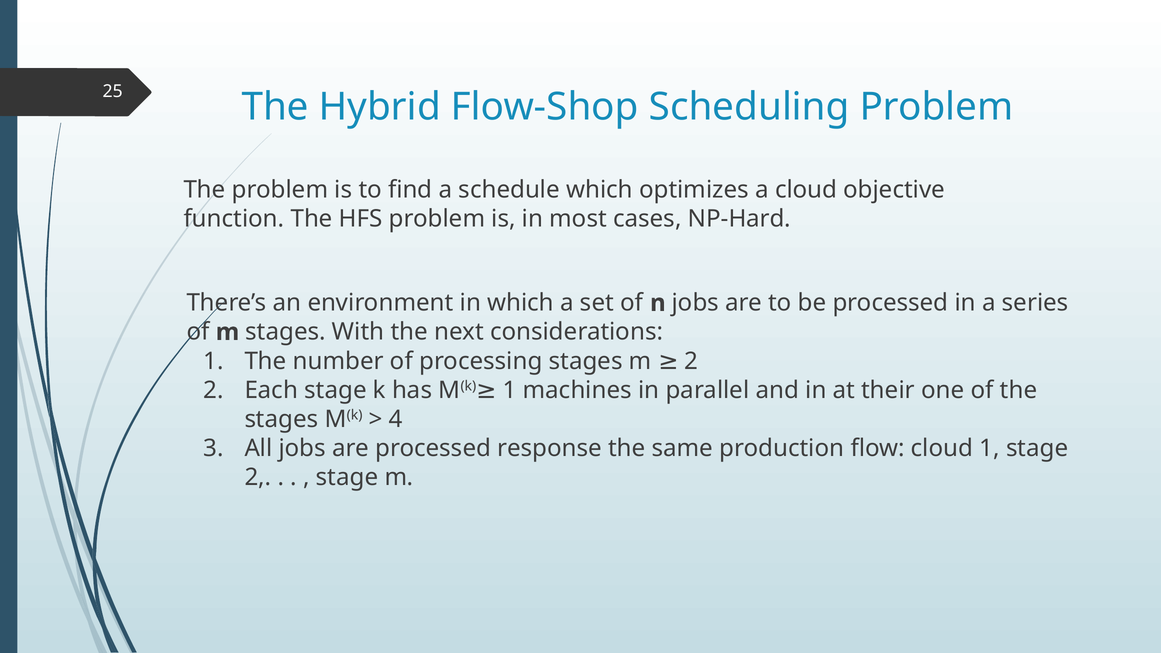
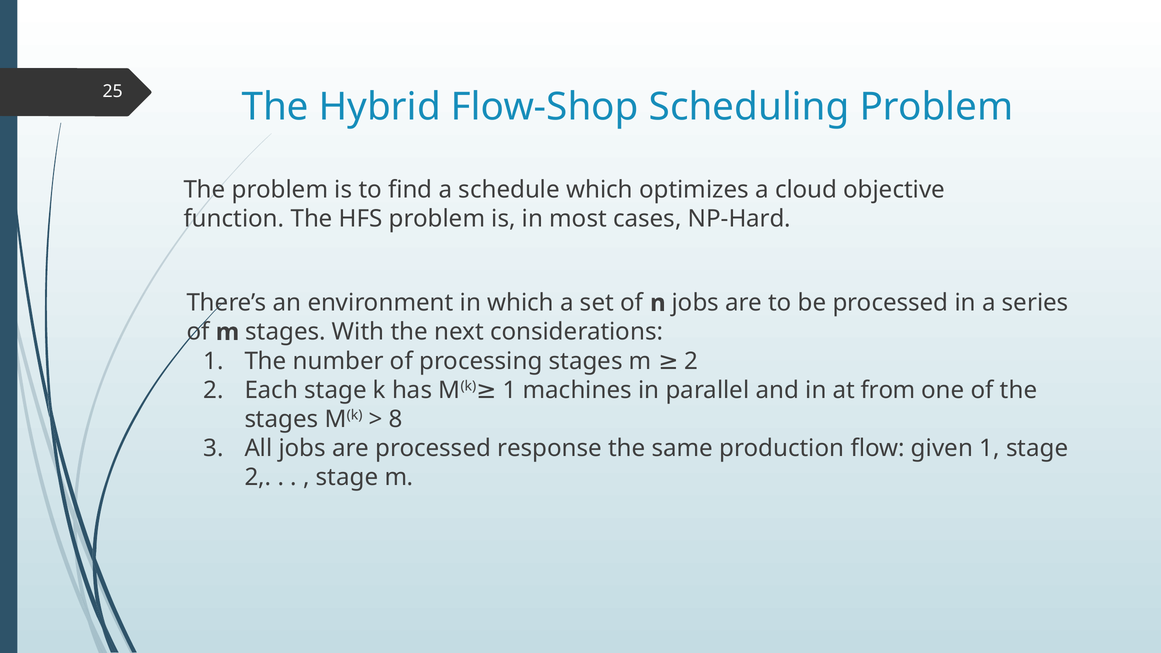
their: their -> from
4: 4 -> 8
flow cloud: cloud -> given
